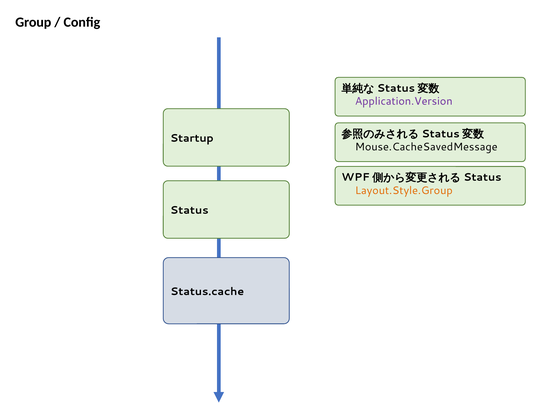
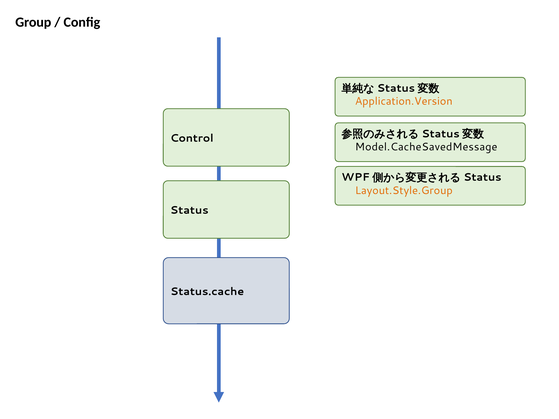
Application.Version colour: purple -> orange
Startup: Startup -> Control
Mouse.CacheSavedMessage: Mouse.CacheSavedMessage -> Model.CacheSavedMessage
